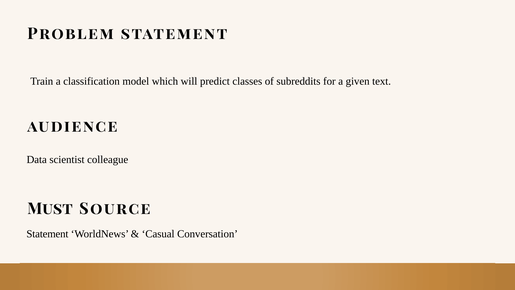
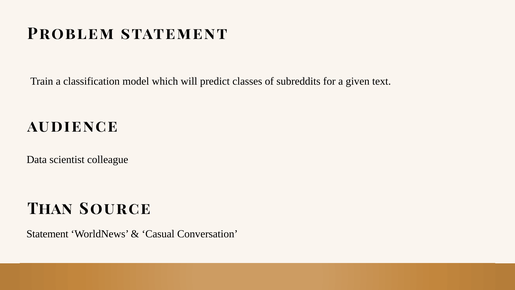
Must: Must -> Than
